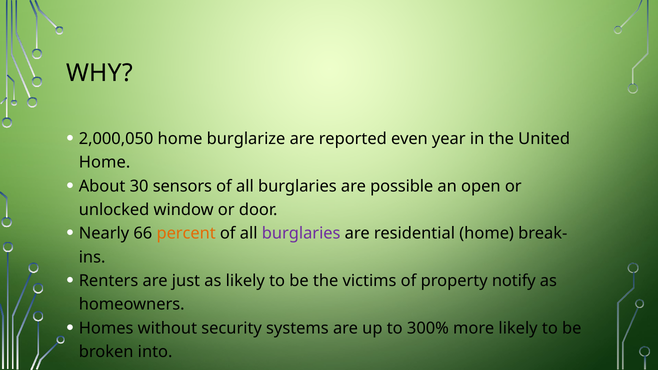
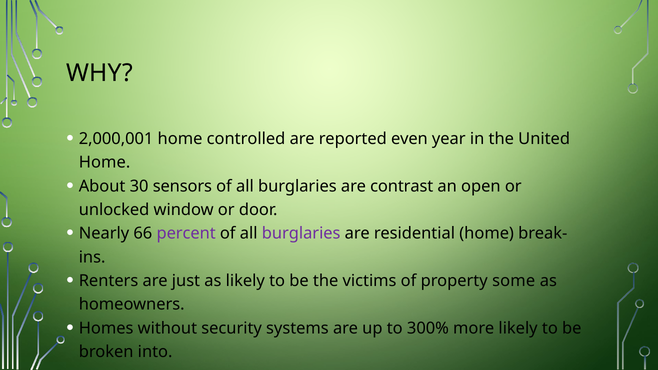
2,000,050: 2,000,050 -> 2,000,001
burglarize: burglarize -> controlled
possible: possible -> contrast
percent colour: orange -> purple
notify: notify -> some
